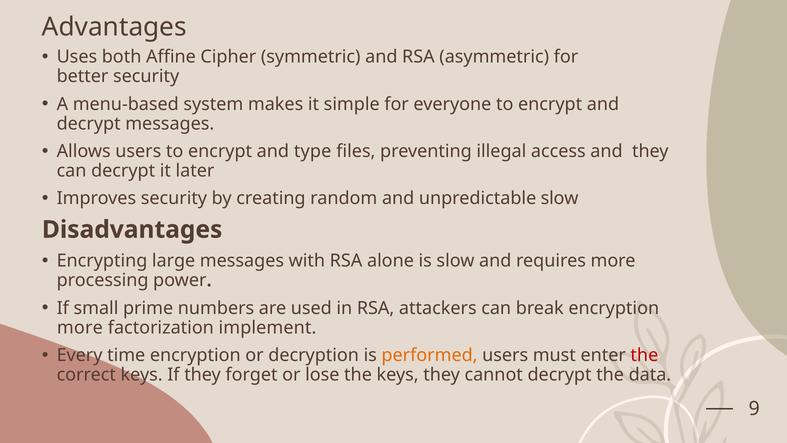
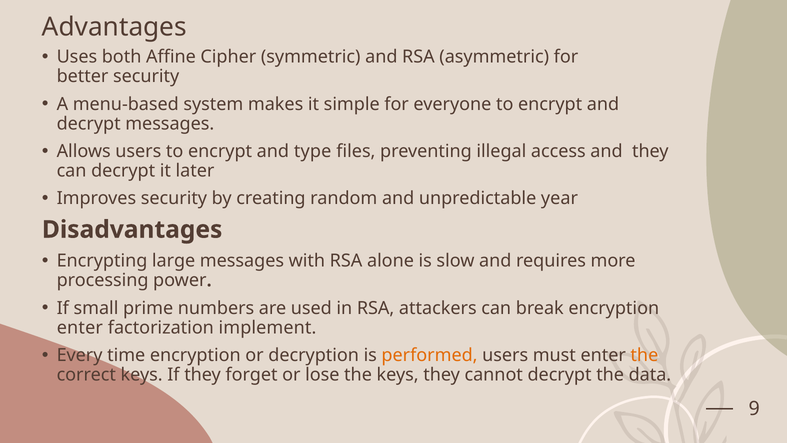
unpredictable slow: slow -> year
more at (80, 327): more -> enter
the at (644, 355) colour: red -> orange
